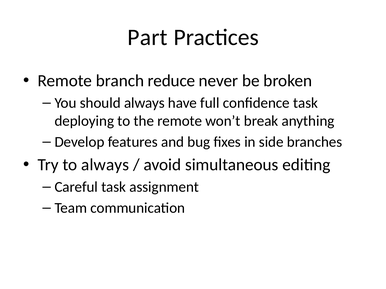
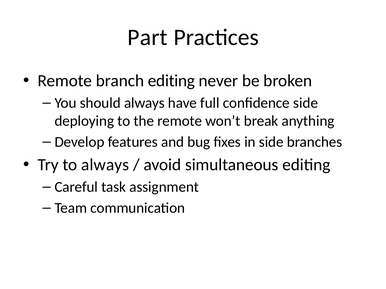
branch reduce: reduce -> editing
confidence task: task -> side
